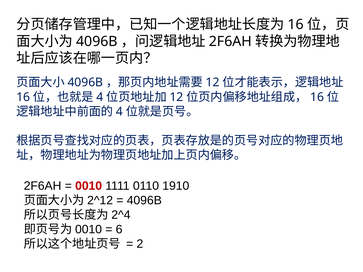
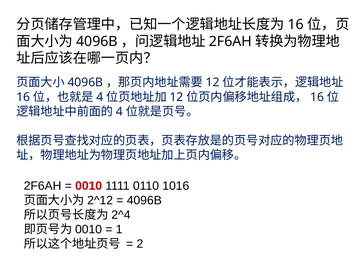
1910: 1910 -> 1016
6: 6 -> 1
